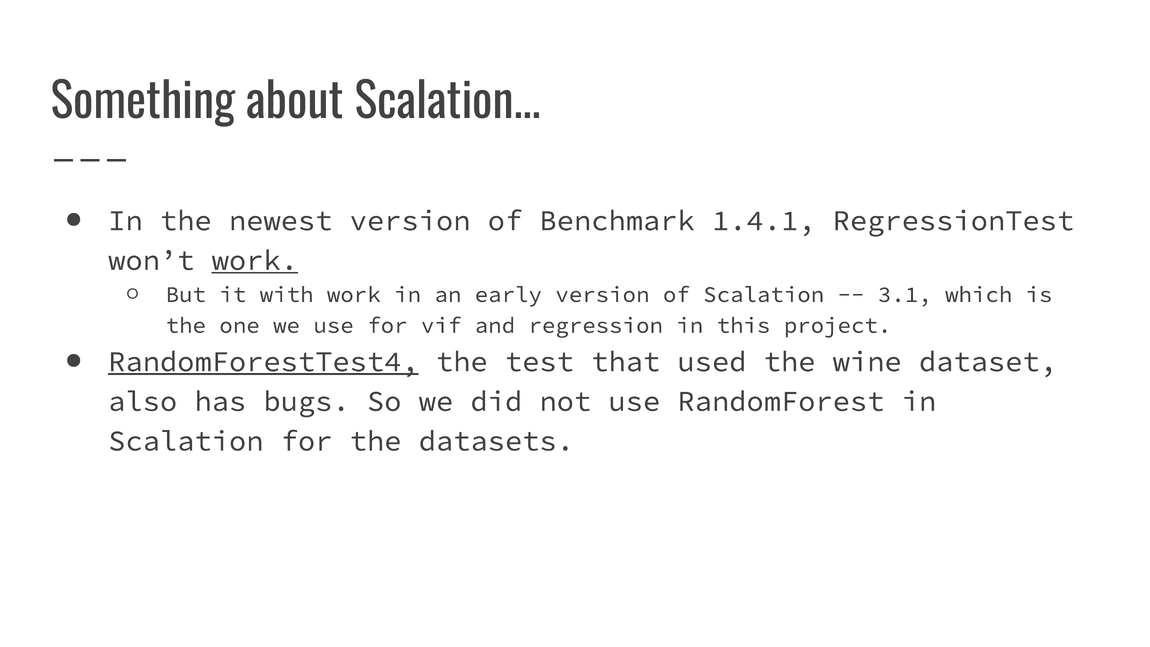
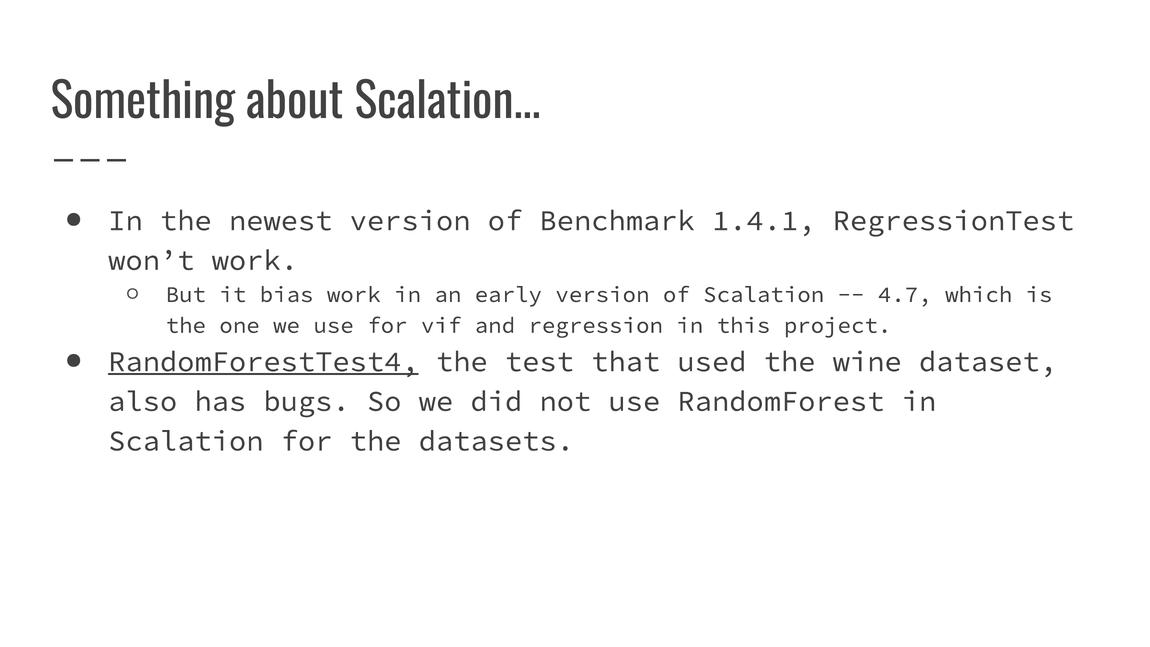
work at (255, 260) underline: present -> none
with: with -> bias
3.1: 3.1 -> 4.7
